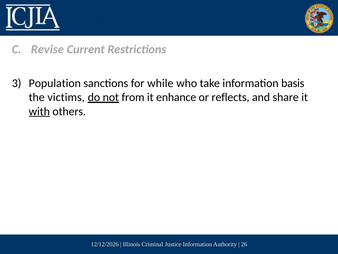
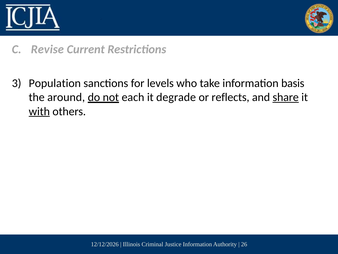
while: while -> levels
victims: victims -> around
from: from -> each
enhance: enhance -> degrade
share underline: none -> present
